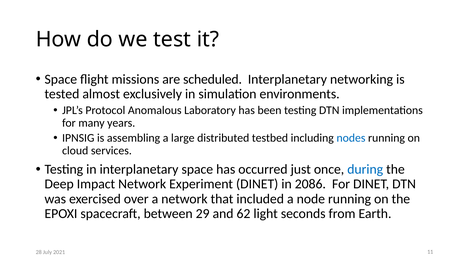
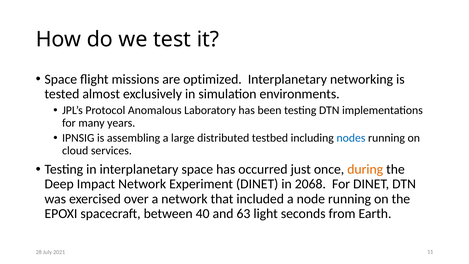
scheduled: scheduled -> optimized
during colour: blue -> orange
2086: 2086 -> 2068
29: 29 -> 40
62: 62 -> 63
